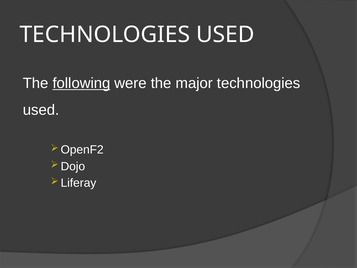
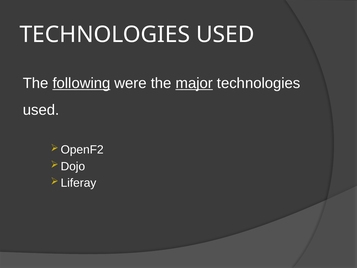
major underline: none -> present
